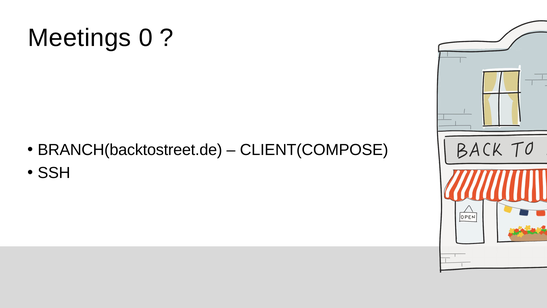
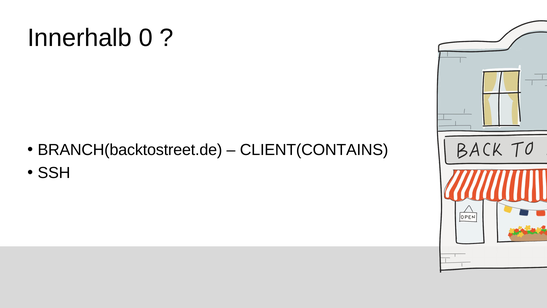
Meetings: Meetings -> Innerhalb
CLIENT(COMPOSE: CLIENT(COMPOSE -> CLIENT(CONTAINS
